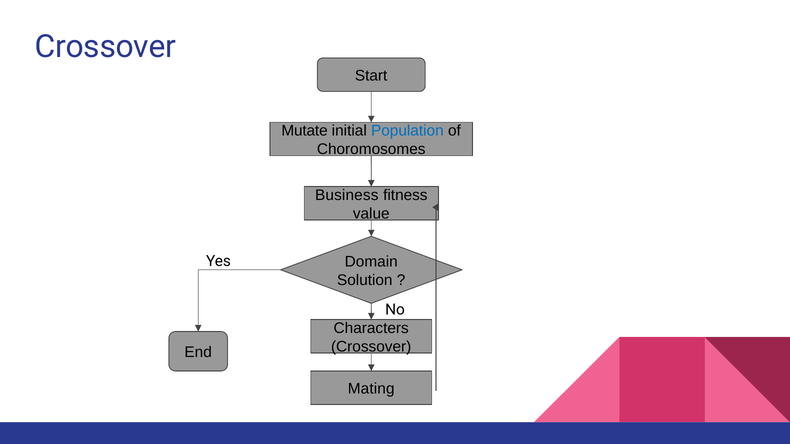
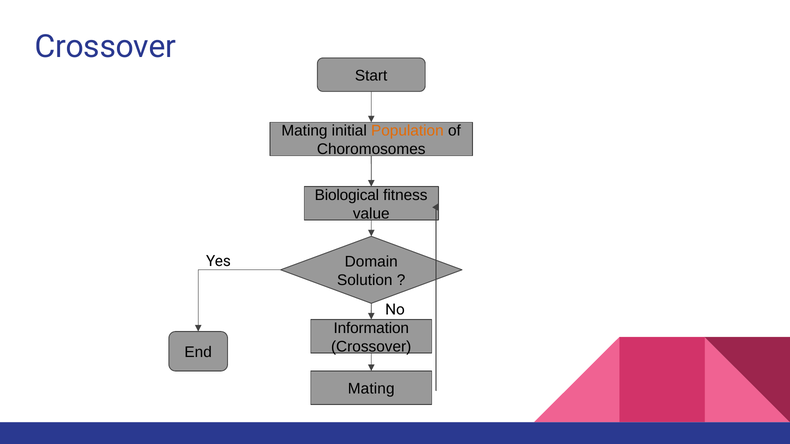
Mutate at (305, 131): Mutate -> Mating
Population colour: blue -> orange
Business: Business -> Biological
Characters: Characters -> Information
